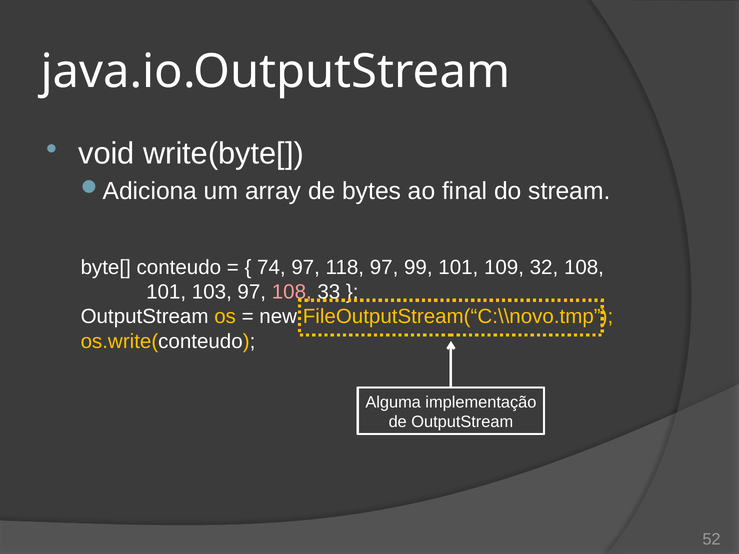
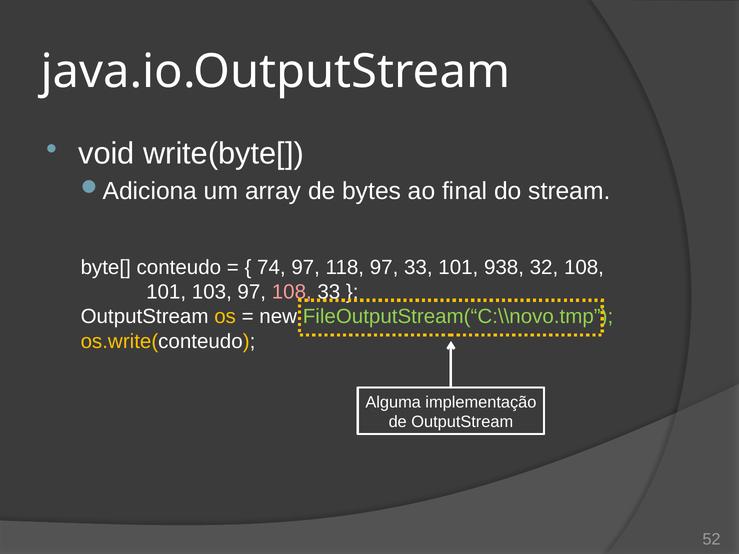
97 99: 99 -> 33
109: 109 -> 938
FileOutputStream(“C:\\novo.tmp colour: yellow -> light green
